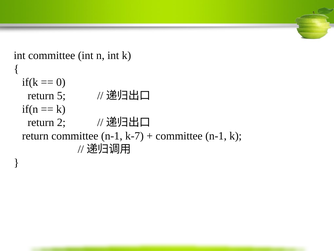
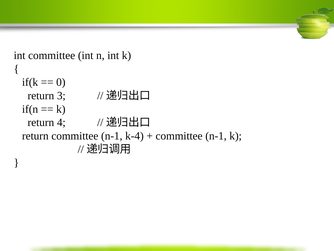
5: 5 -> 3
2: 2 -> 4
k-7: k-7 -> k-4
